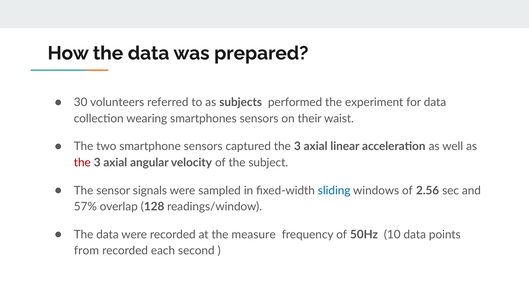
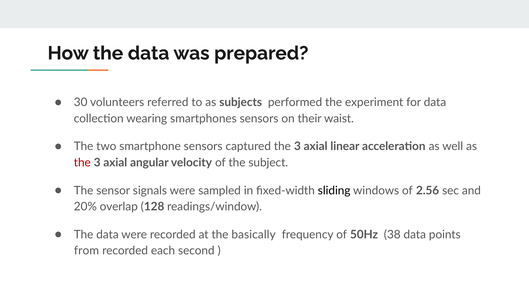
sliding colour: blue -> black
57%: 57% -> 20%
measure: measure -> basically
10: 10 -> 38
